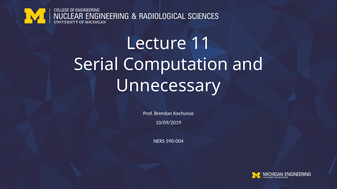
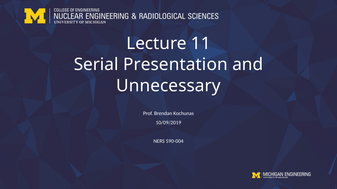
Computation: Computation -> Presentation
